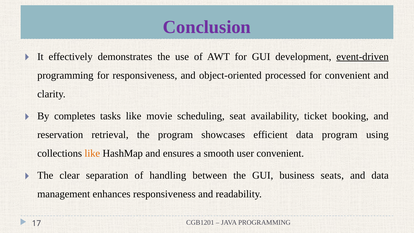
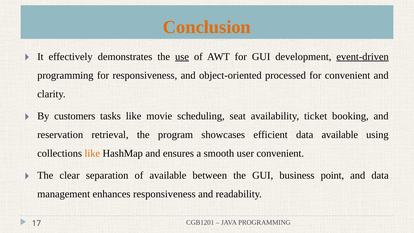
Conclusion colour: purple -> orange
use underline: none -> present
completes: completes -> customers
data program: program -> available
of handling: handling -> available
seats: seats -> point
